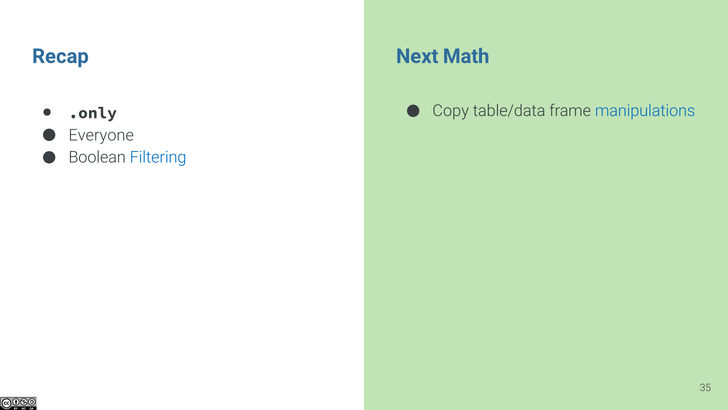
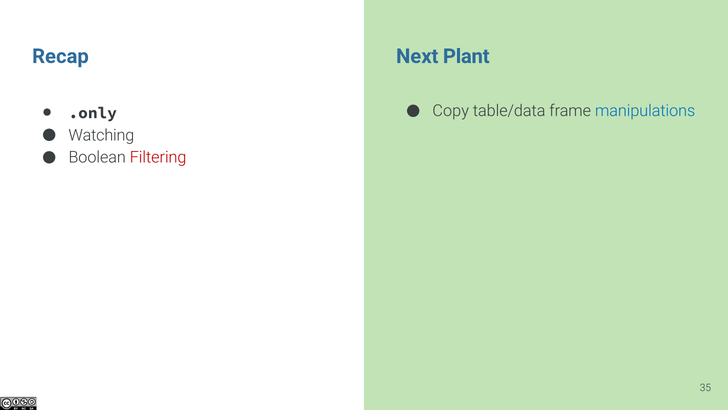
Math: Math -> Plant
Everyone: Everyone -> Watching
Filtering colour: blue -> red
